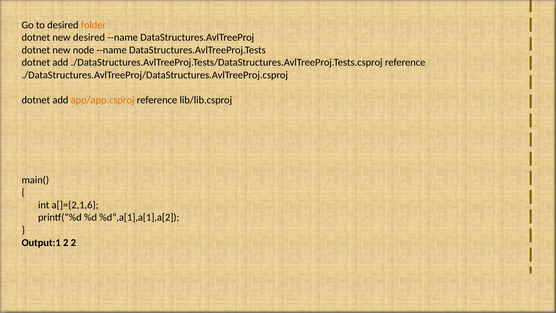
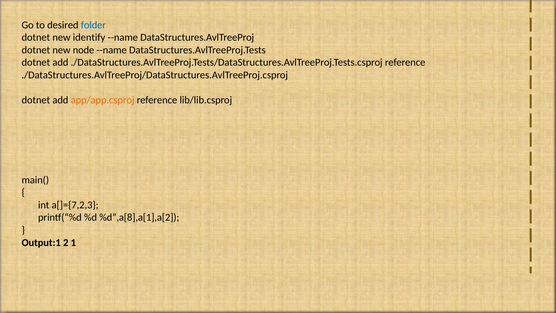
folder colour: orange -> blue
new desired: desired -> identify
a[]={2,1,6: a[]={2,1,6 -> a[]={7,2,3
%d”,a[1],a[1],a[2: %d”,a[1],a[1],a[2 -> %d”,a[8],a[1],a[2
2 2: 2 -> 1
